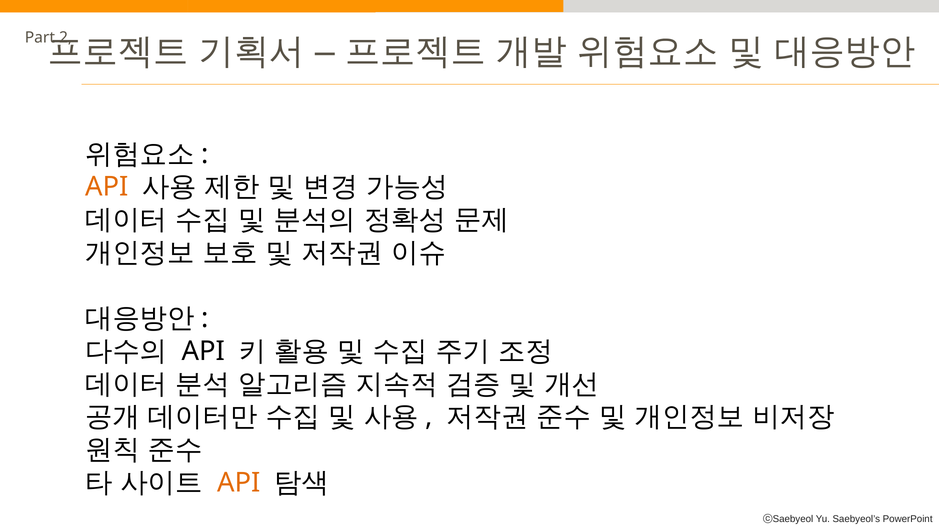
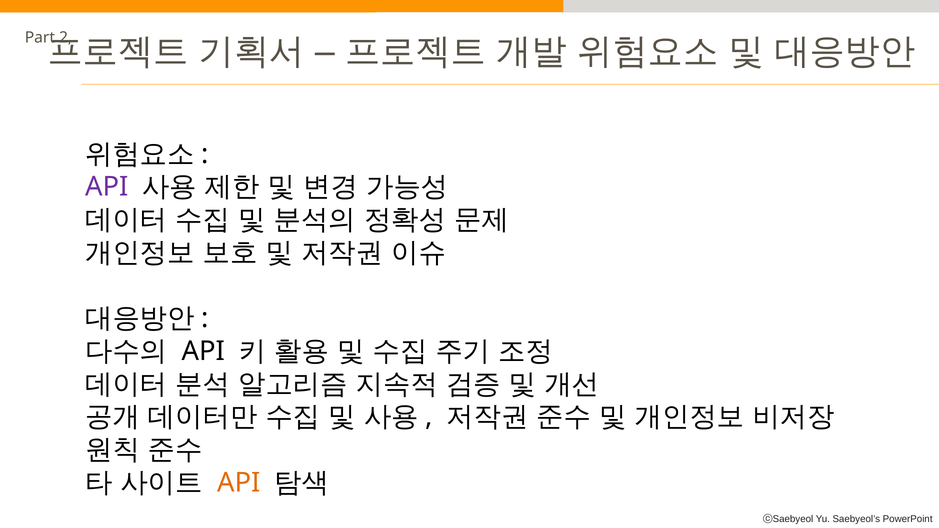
API at (107, 187) colour: orange -> purple
